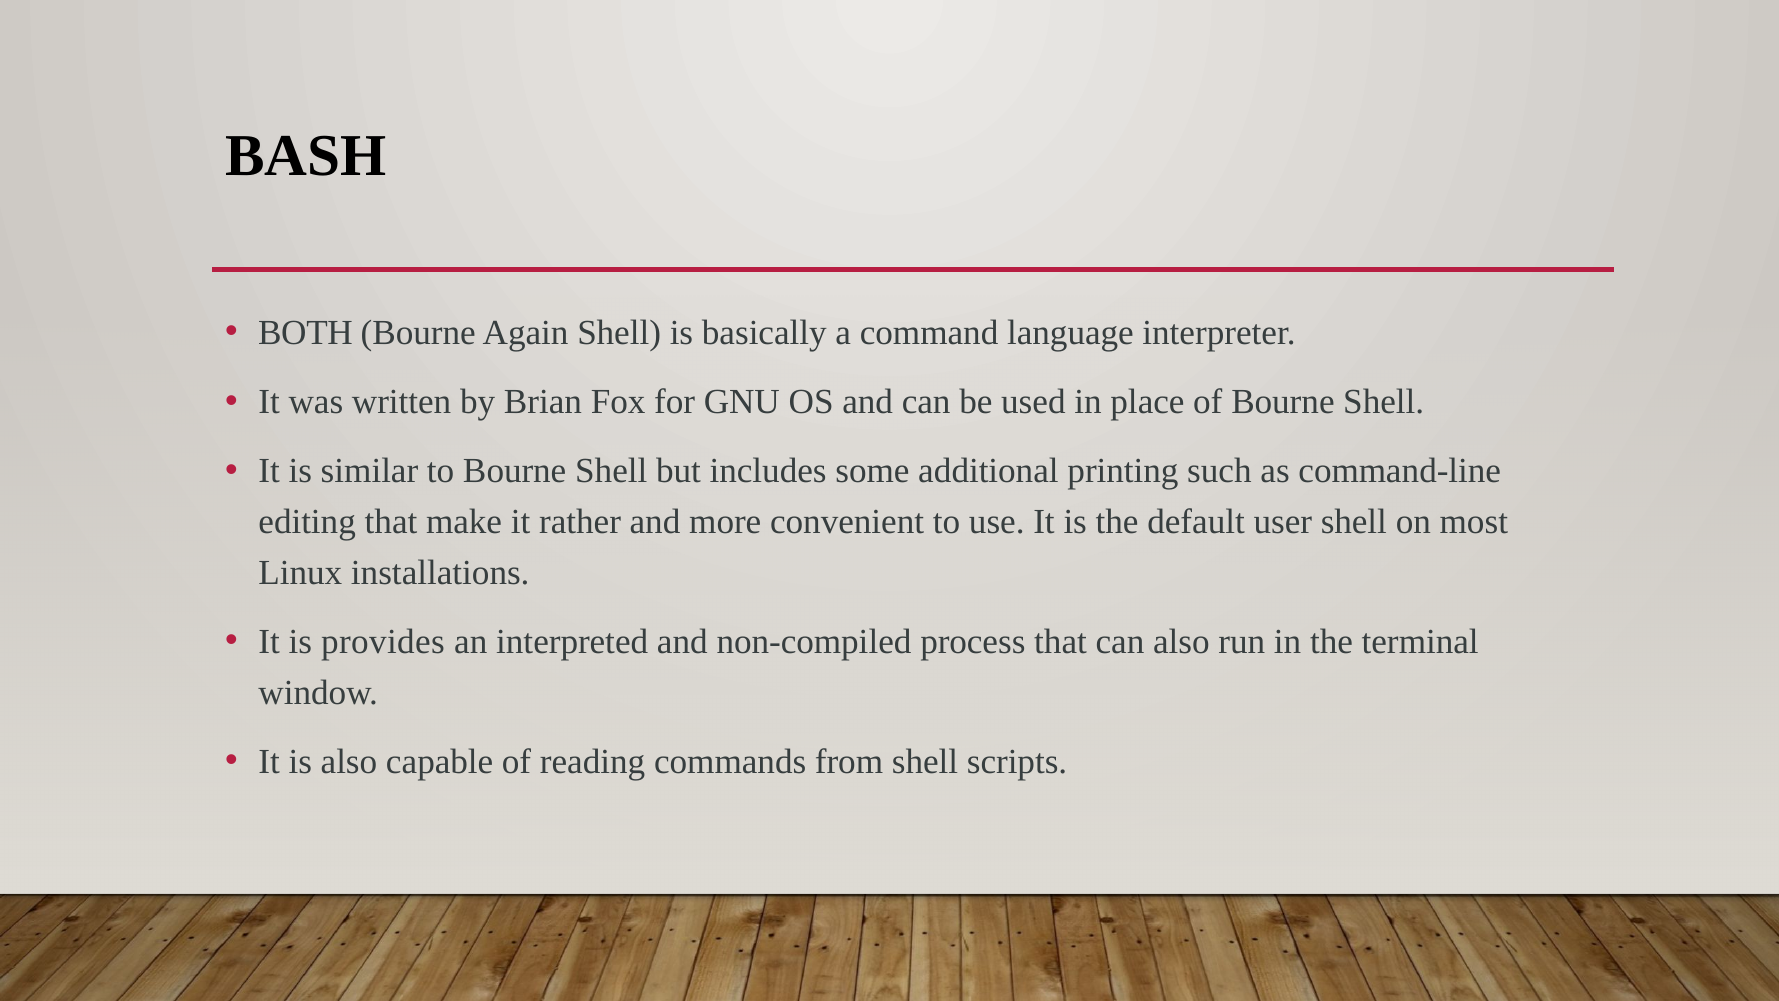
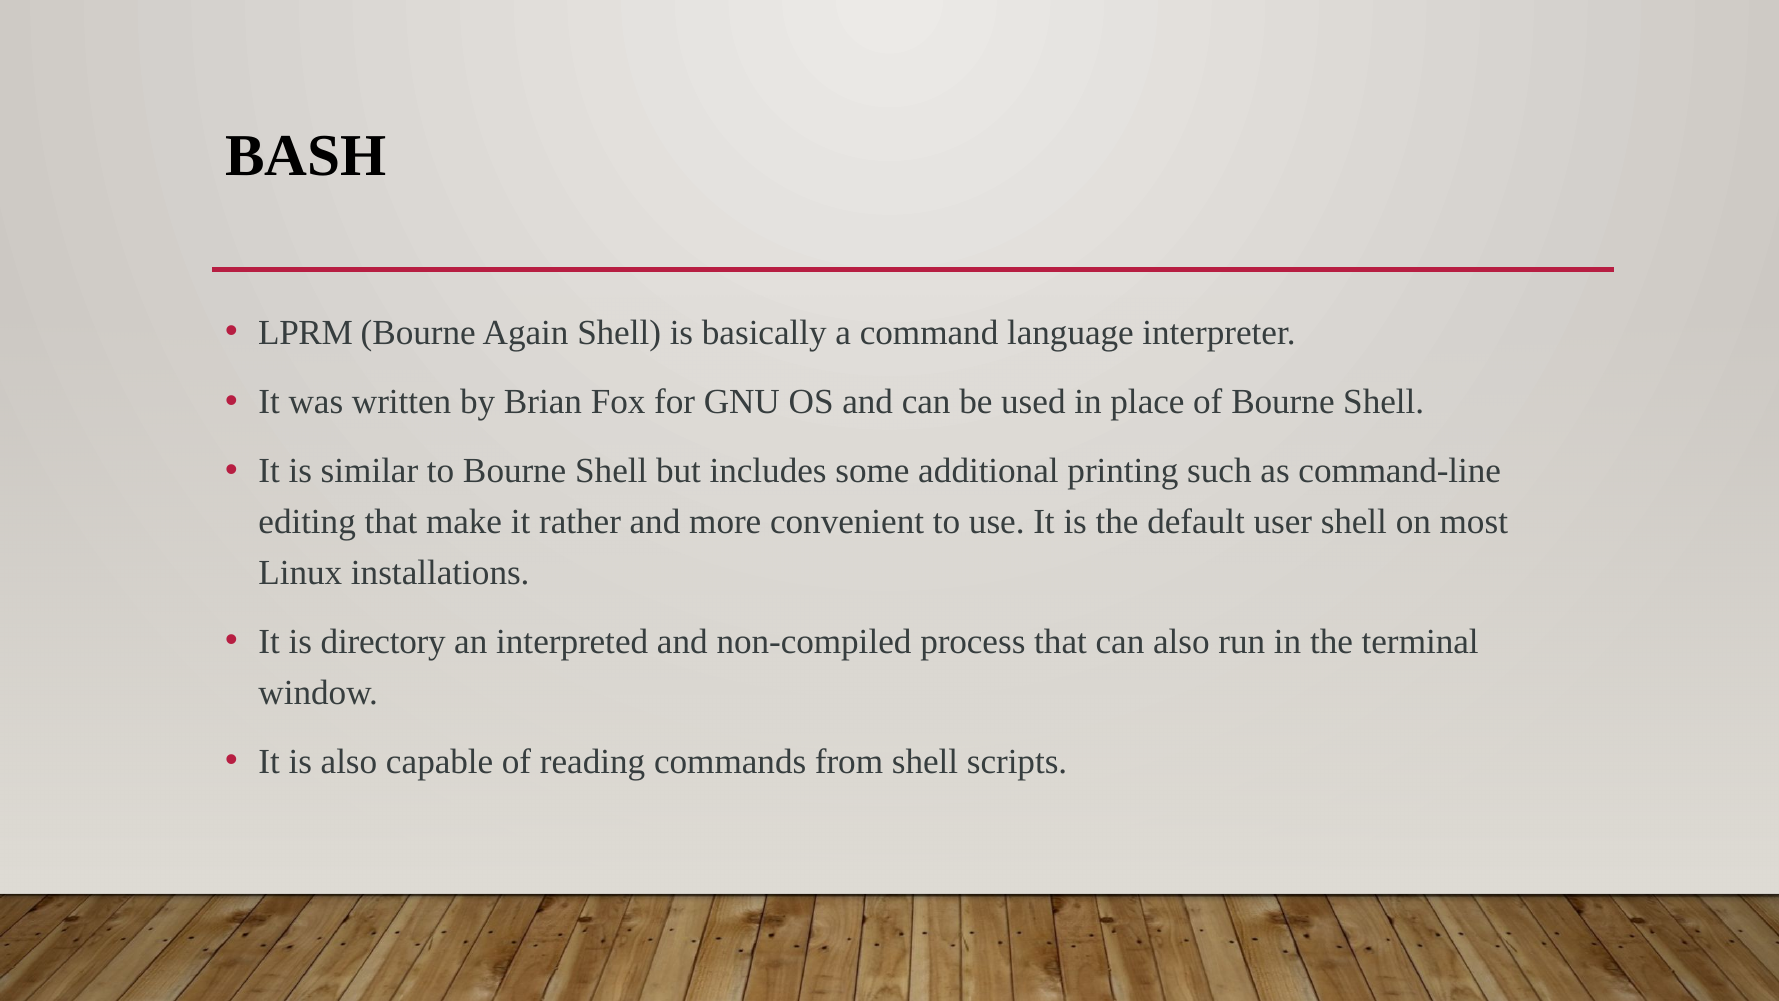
BOTH: BOTH -> LPRM
provides: provides -> directory
